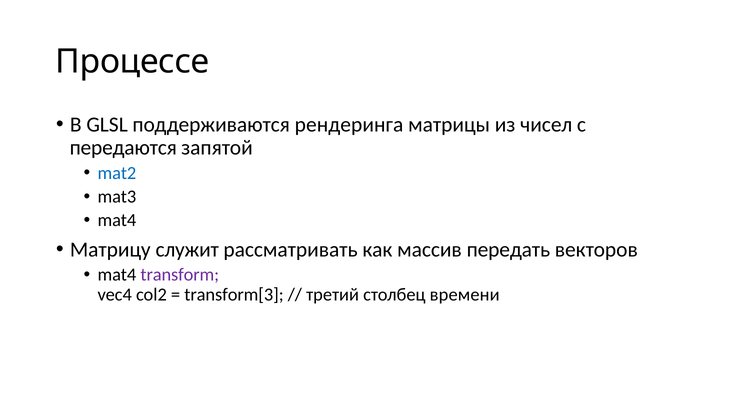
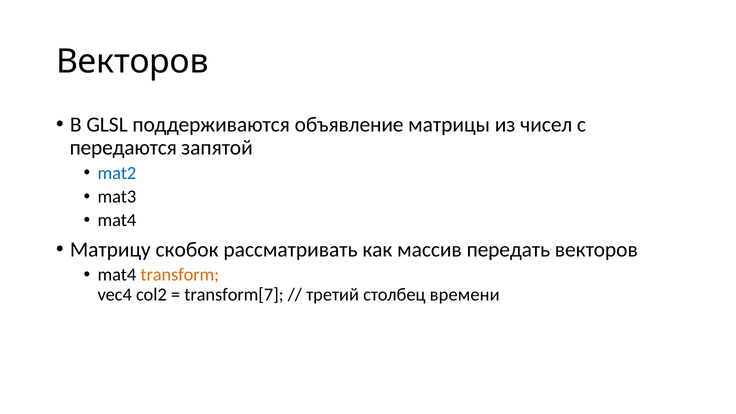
Процессе at (132, 62): Процессе -> Векторов
рендеринга: рендеринга -> объявление
служит: служит -> скобок
transform colour: purple -> orange
transform[3: transform[3 -> transform[7
